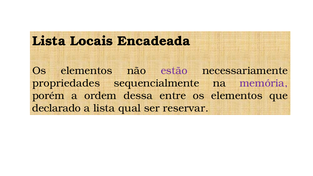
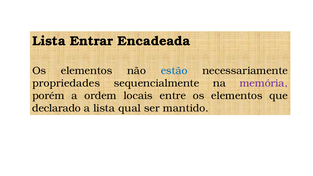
Locais: Locais -> Entrar
estão colour: purple -> blue
dessa: dessa -> locais
reservar: reservar -> mantido
